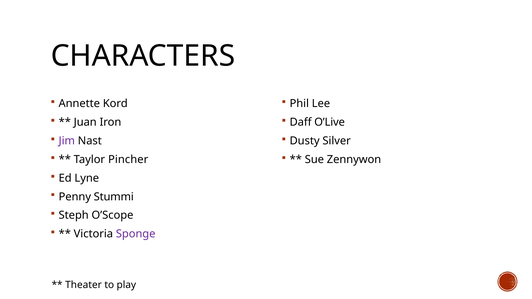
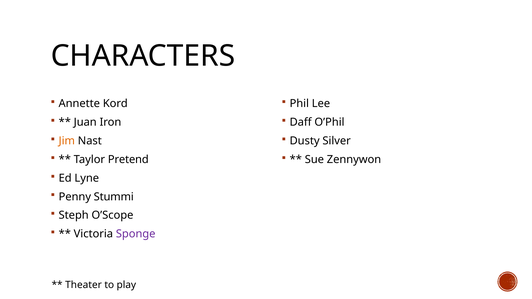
O’Live: O’Live -> O’Phil
Jim colour: purple -> orange
Pincher: Pincher -> Pretend
